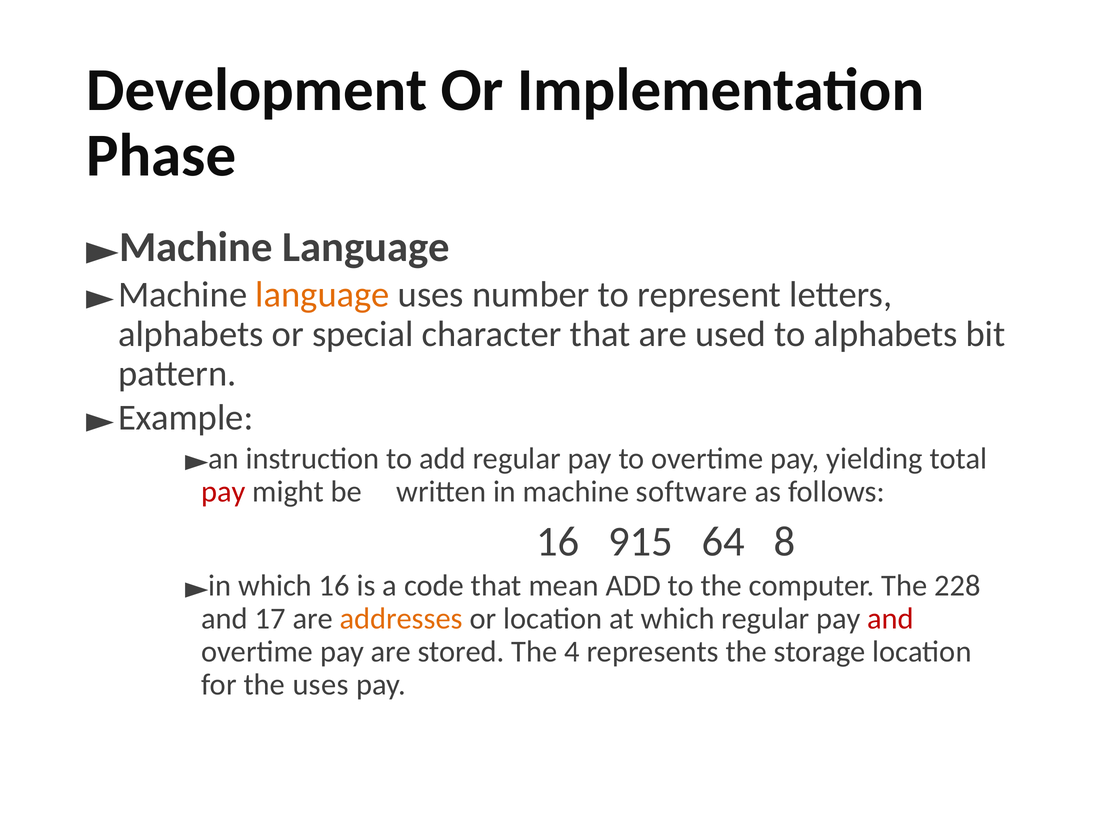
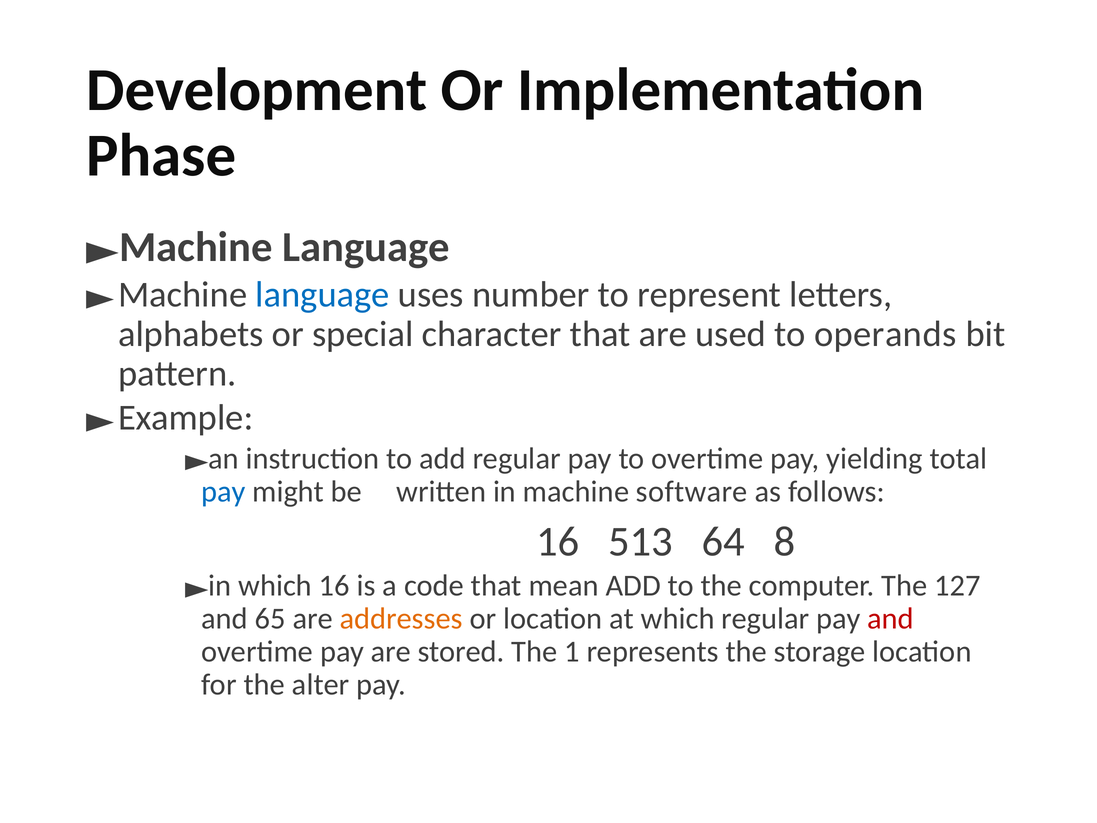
language at (323, 295) colour: orange -> blue
to alphabets: alphabets -> operands
pay at (223, 491) colour: red -> blue
915: 915 -> 513
228: 228 -> 127
17: 17 -> 65
4: 4 -> 1
the uses: uses -> alter
